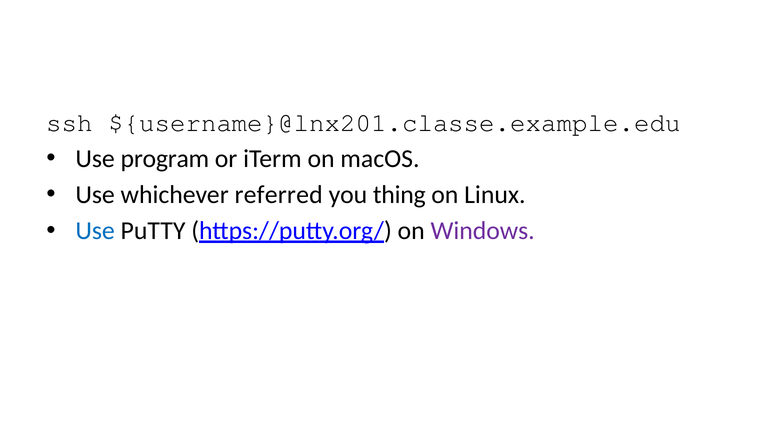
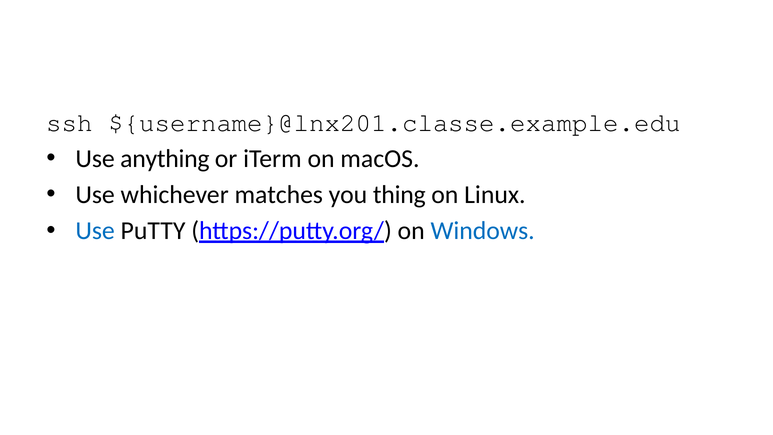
program: program -> anything
referred: referred -> matches
Windows colour: purple -> blue
